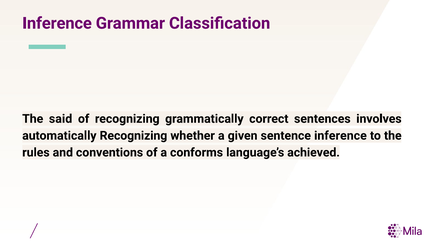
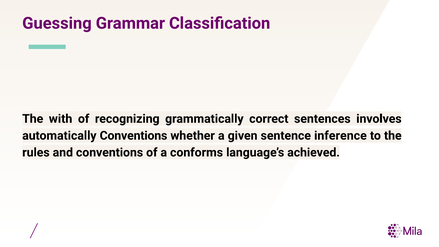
Inference at (57, 23): Inference -> Guessing
said: said -> with
automatically Recognizing: Recognizing -> Conventions
